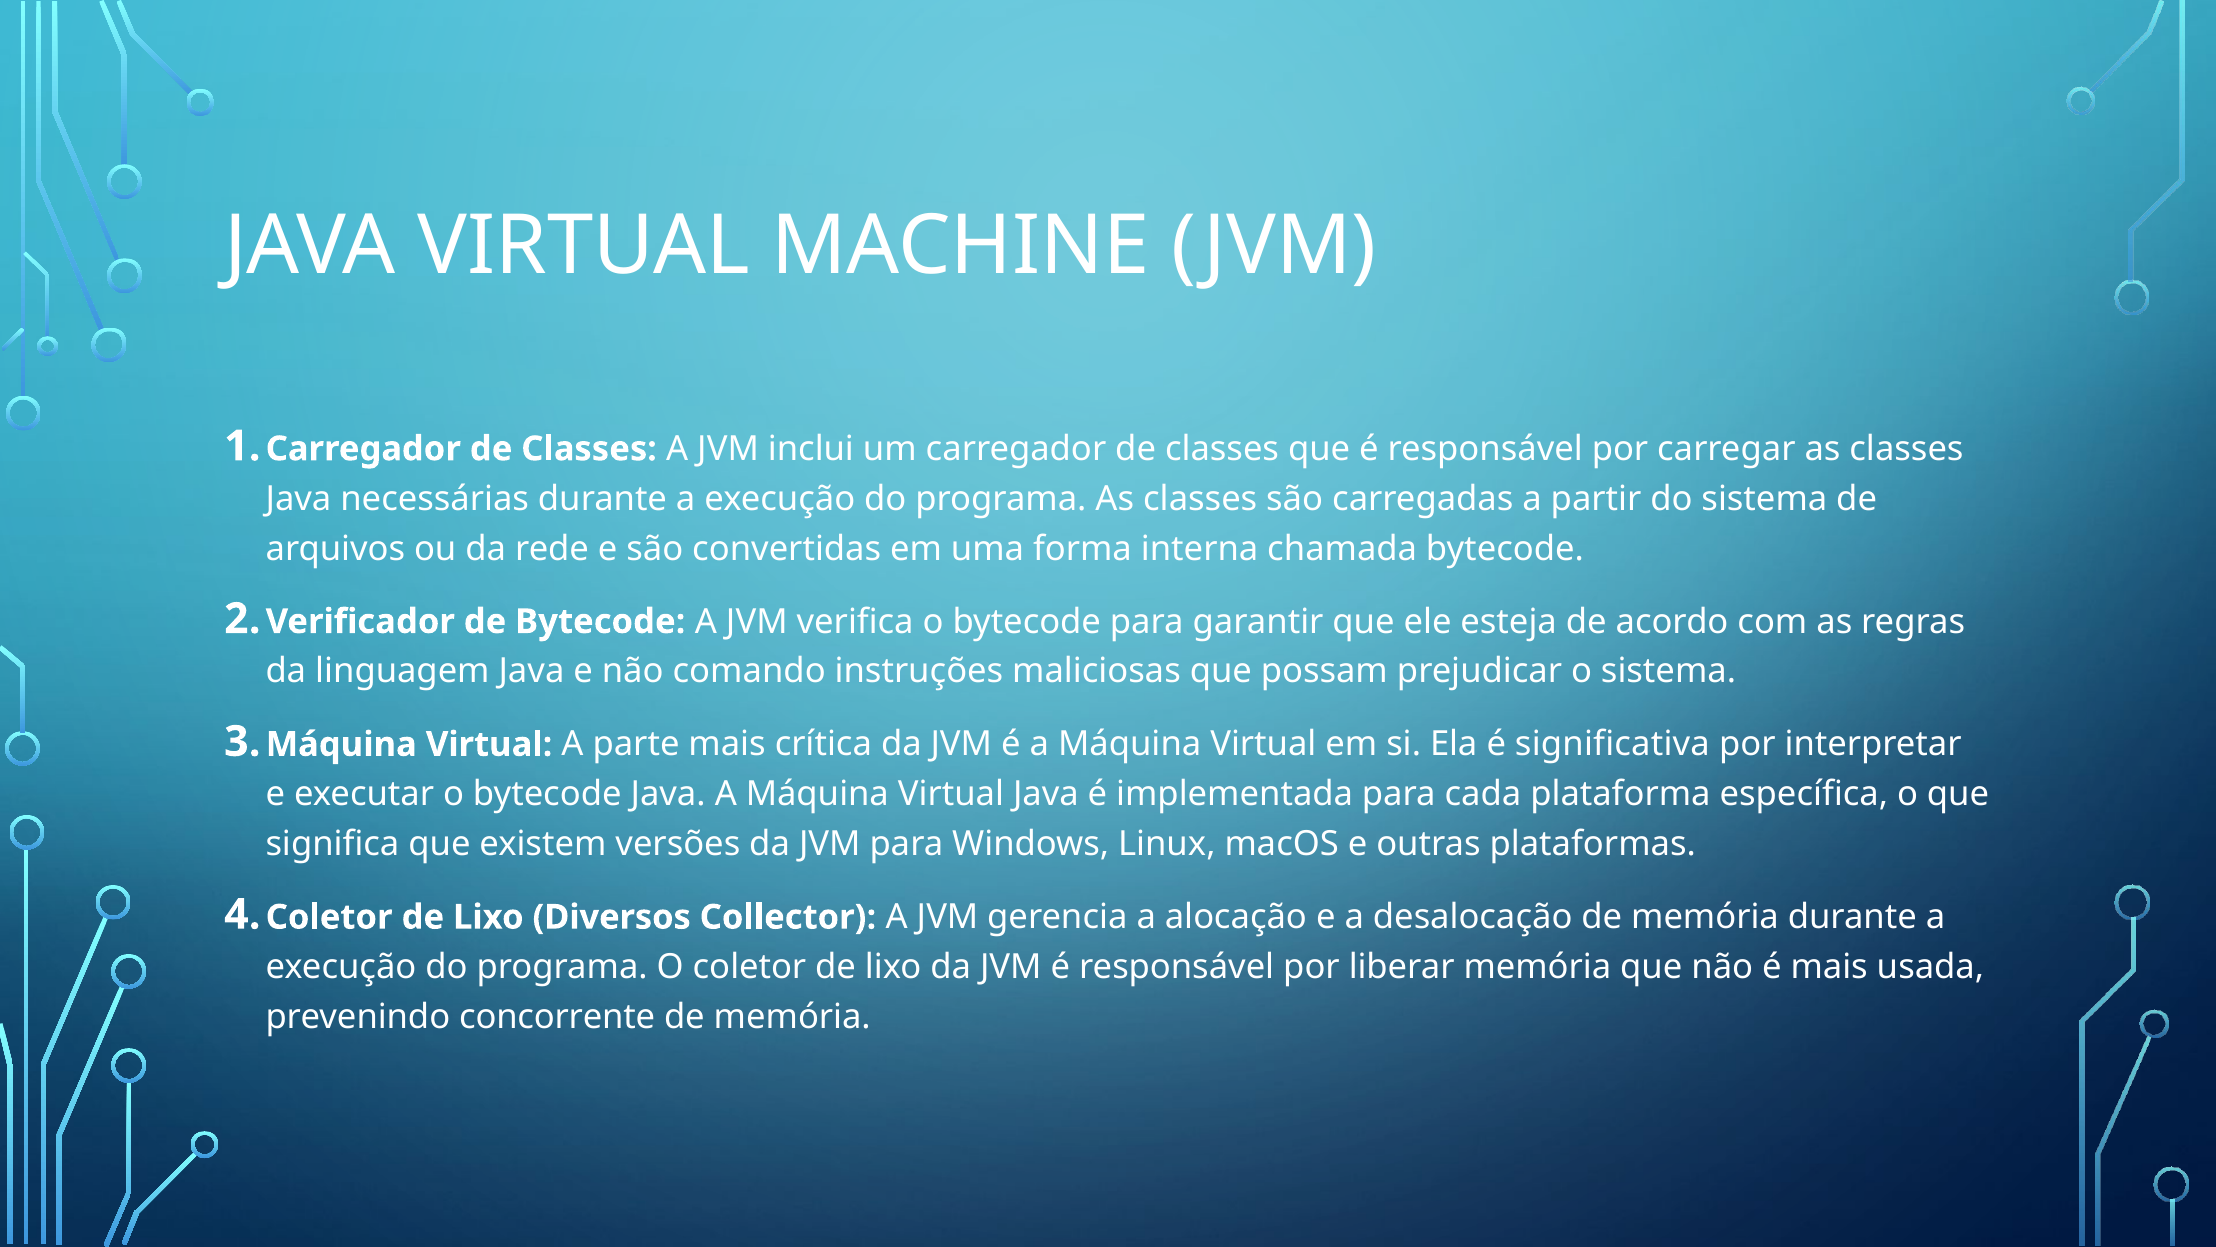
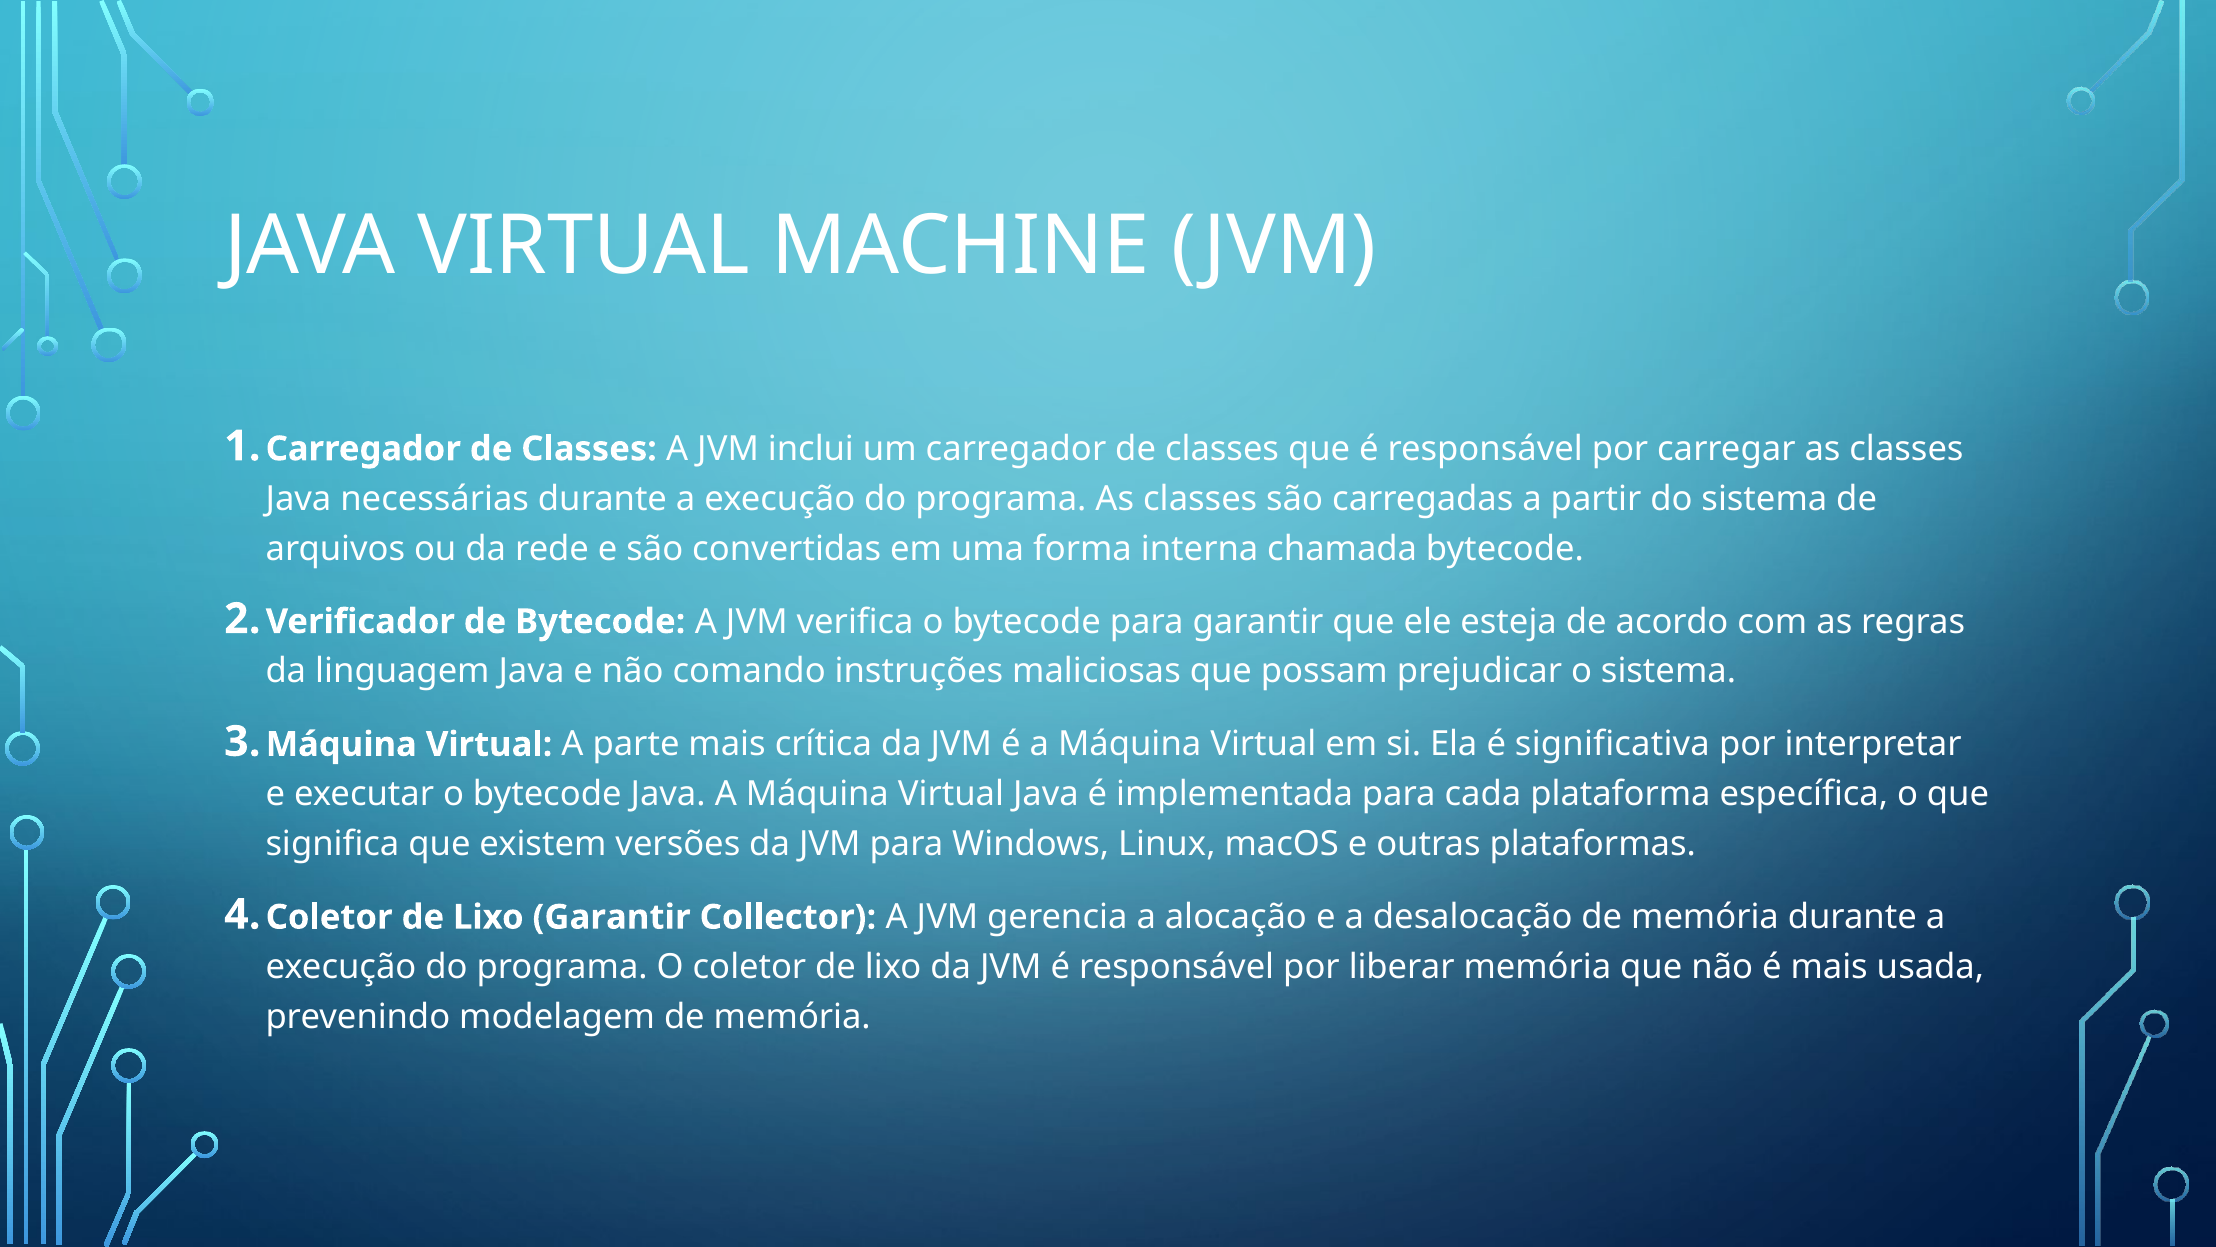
Lixo Diversos: Diversos -> Garantir
concorrente: concorrente -> modelagem
